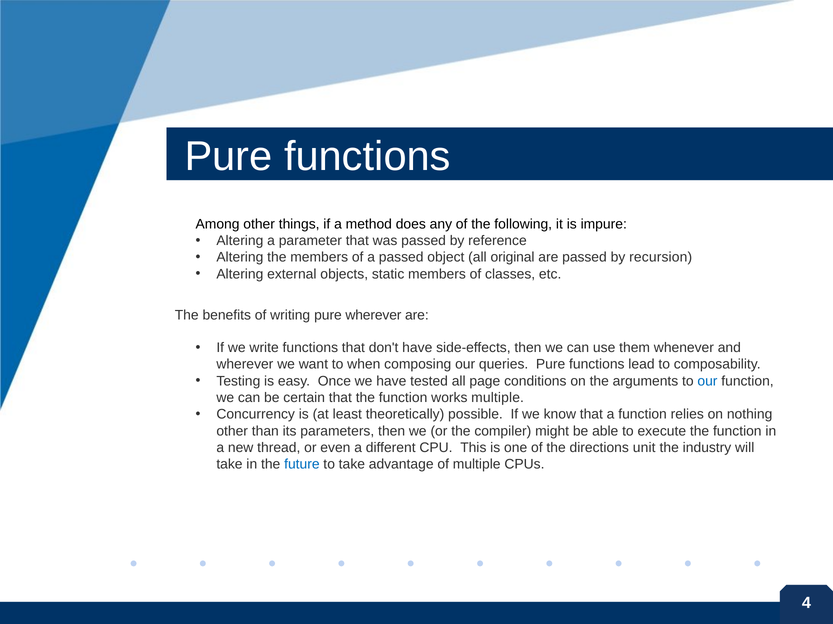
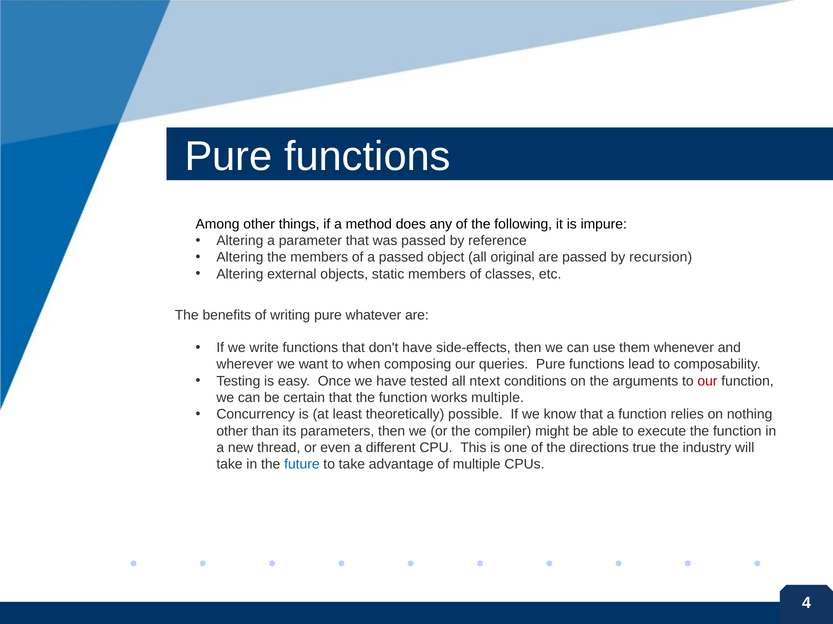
pure wherever: wherever -> whatever
page: page -> ntext
our at (707, 381) colour: blue -> red
unit: unit -> true
